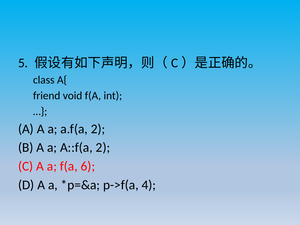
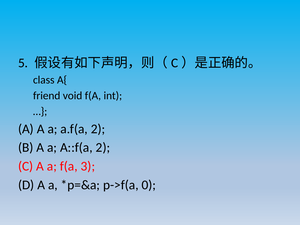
6: 6 -> 3
4: 4 -> 0
